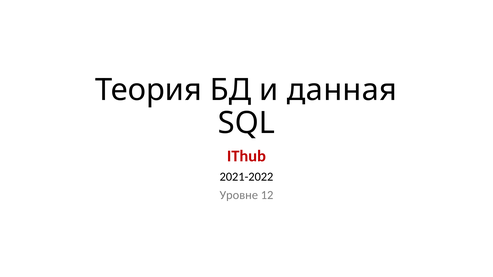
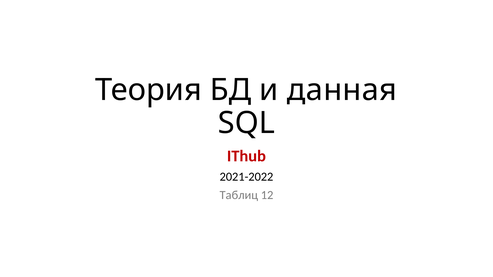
Уровне: Уровне -> Таблиц
